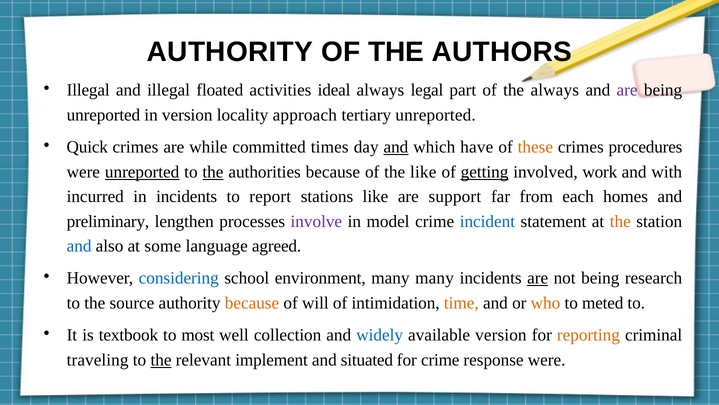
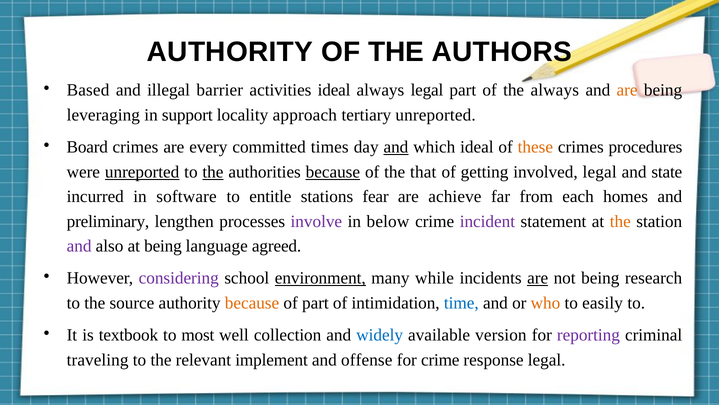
Illegal at (88, 90): Illegal -> Based
floated: floated -> barrier
are at (627, 90) colour: purple -> orange
unreported at (103, 115): unreported -> leveraging
in version: version -> support
Quick: Quick -> Board
while: while -> every
which have: have -> ideal
because at (333, 172) underline: none -> present
the like: like -> that
getting underline: present -> none
involved work: work -> legal
with: with -> state
in incidents: incidents -> software
report: report -> entitle
stations like: like -> fear
support: support -> achieve
model: model -> below
incident colour: blue -> purple
and at (79, 246) colour: blue -> purple
at some: some -> being
considering colour: blue -> purple
environment underline: none -> present
many many: many -> while
of will: will -> part
time colour: orange -> blue
meted: meted -> easily
reporting colour: orange -> purple
the at (161, 359) underline: present -> none
situated: situated -> offense
response were: were -> legal
